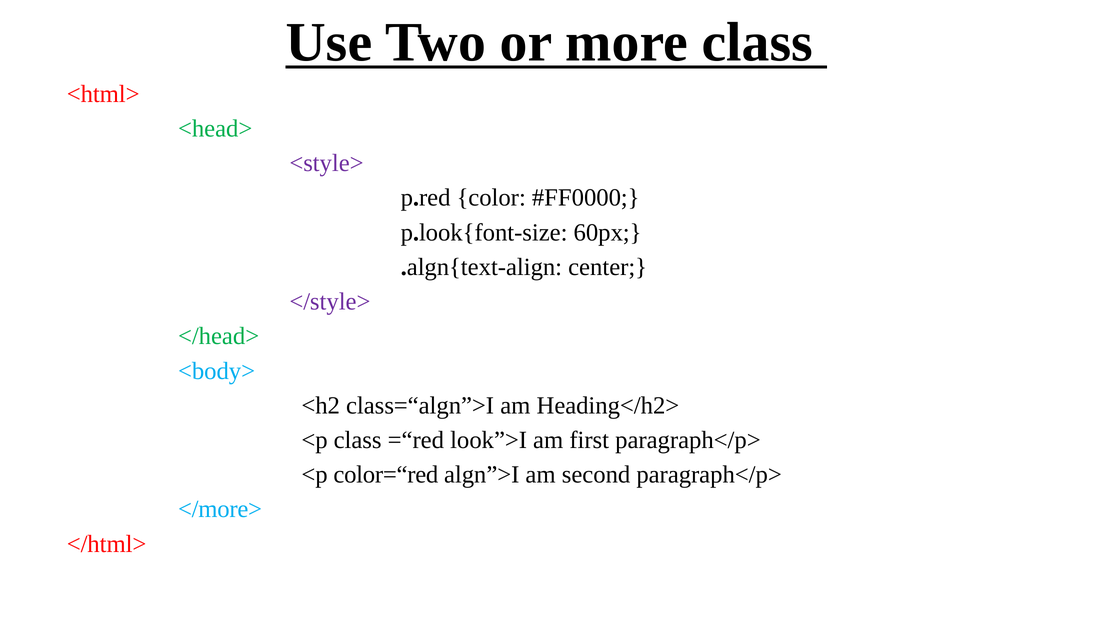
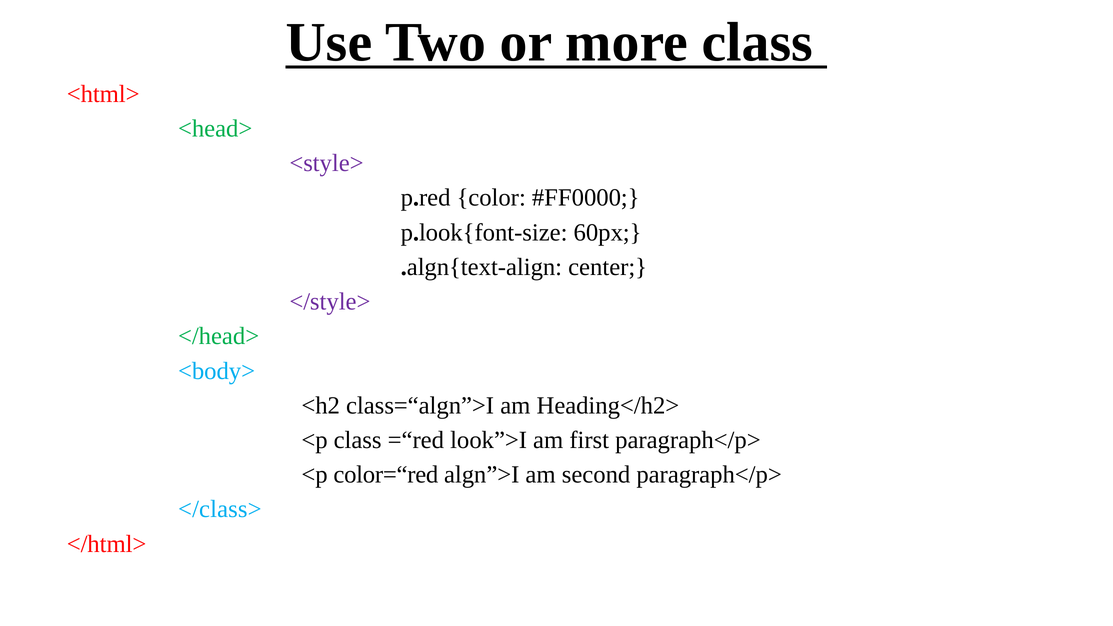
</more>: </more> -> </class>
